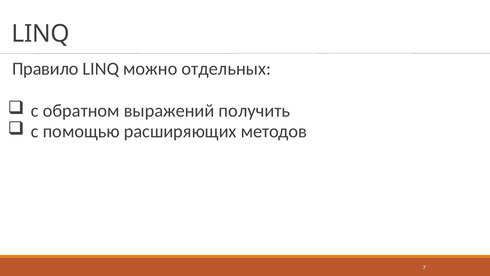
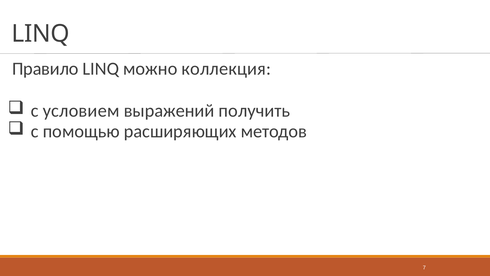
отдельных: отдельных -> коллекция
обратном: обратном -> условием
